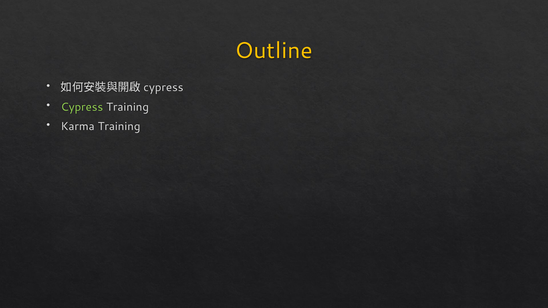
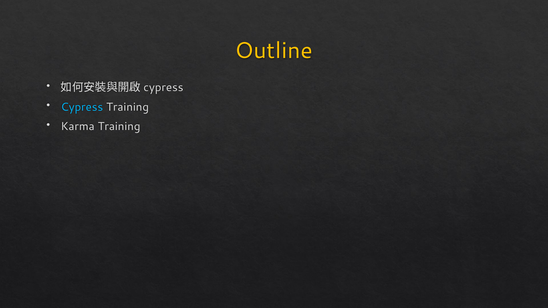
Cypress colour: light green -> light blue
